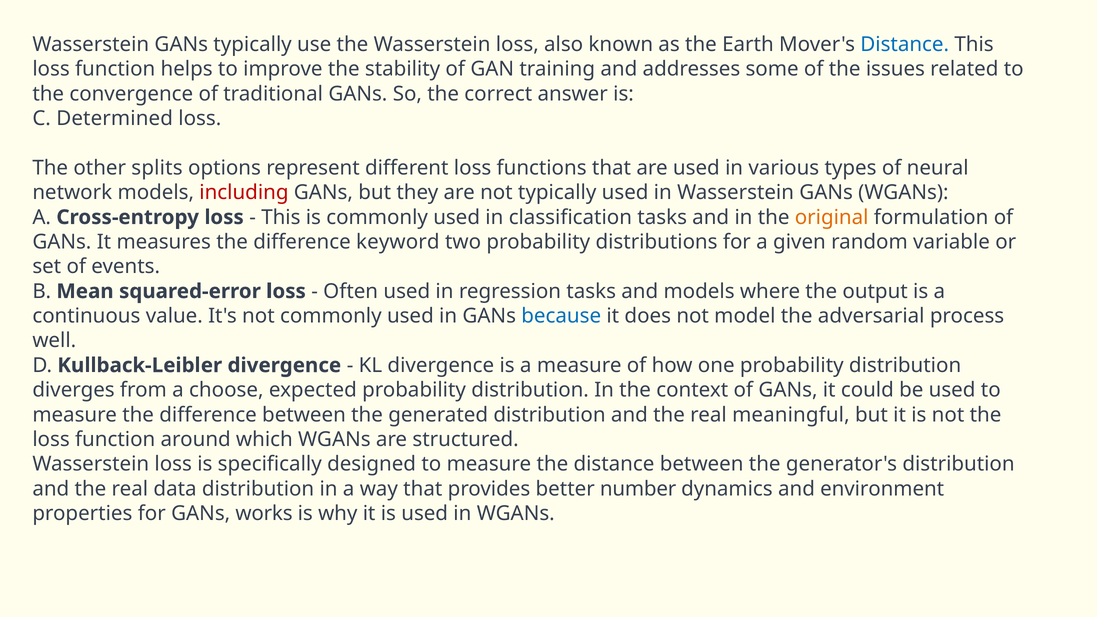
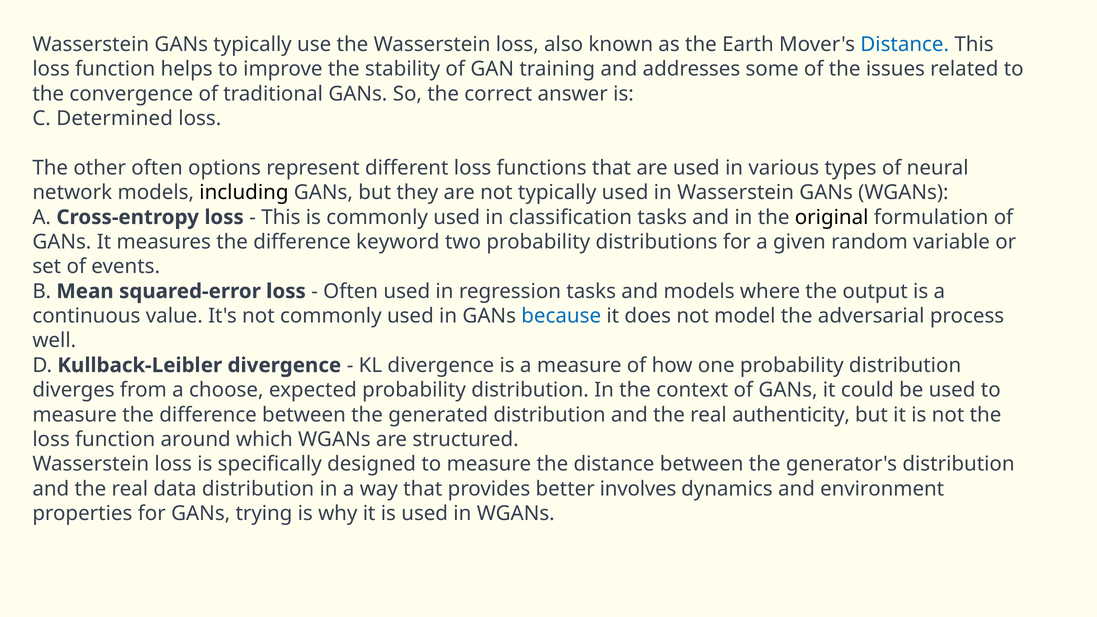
other splits: splits -> often
including colour: red -> black
original colour: orange -> black
meaningful: meaningful -> authenticity
number: number -> involves
works: works -> trying
